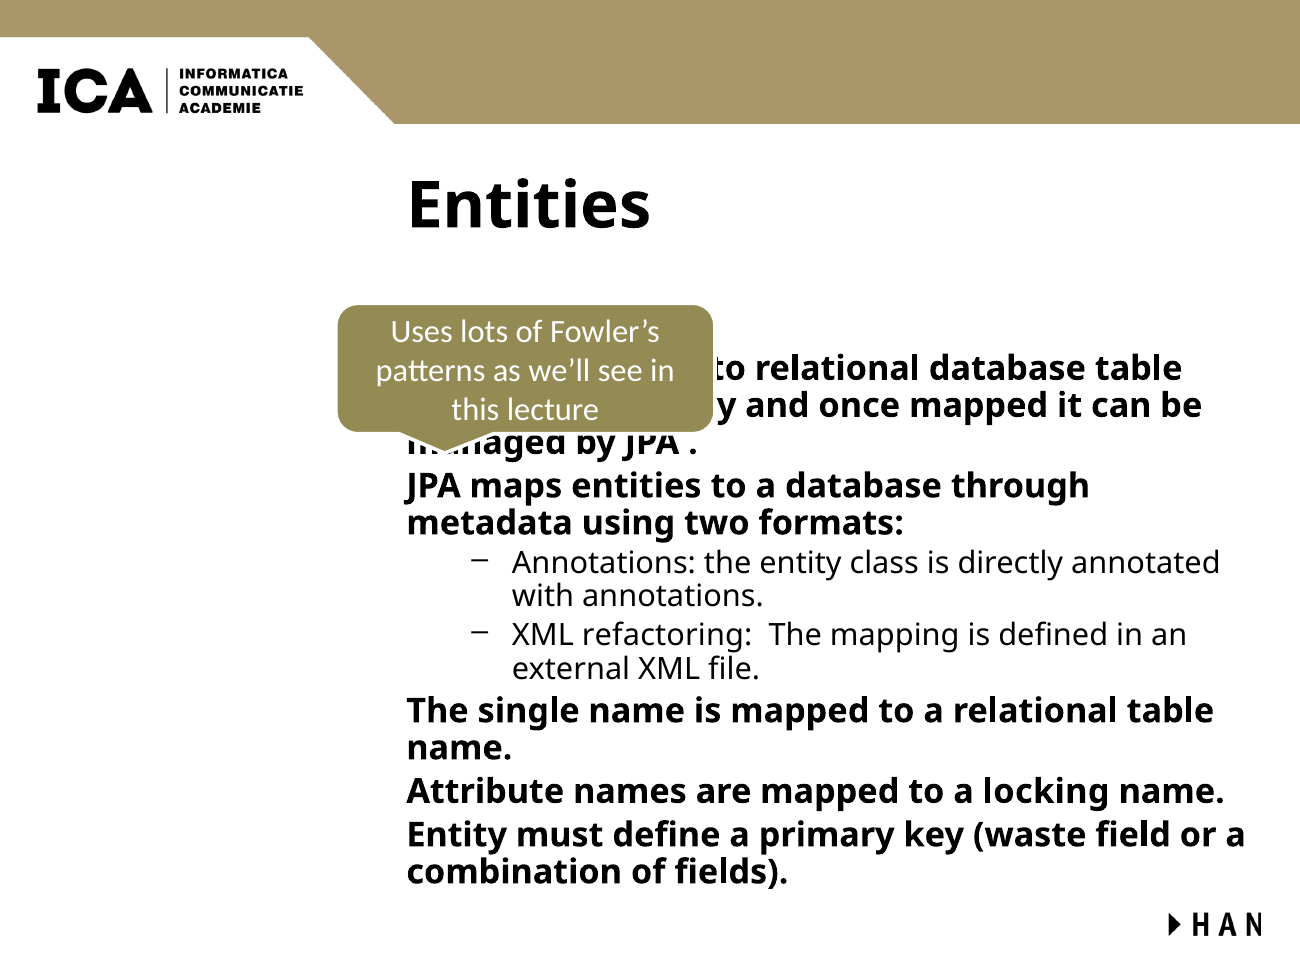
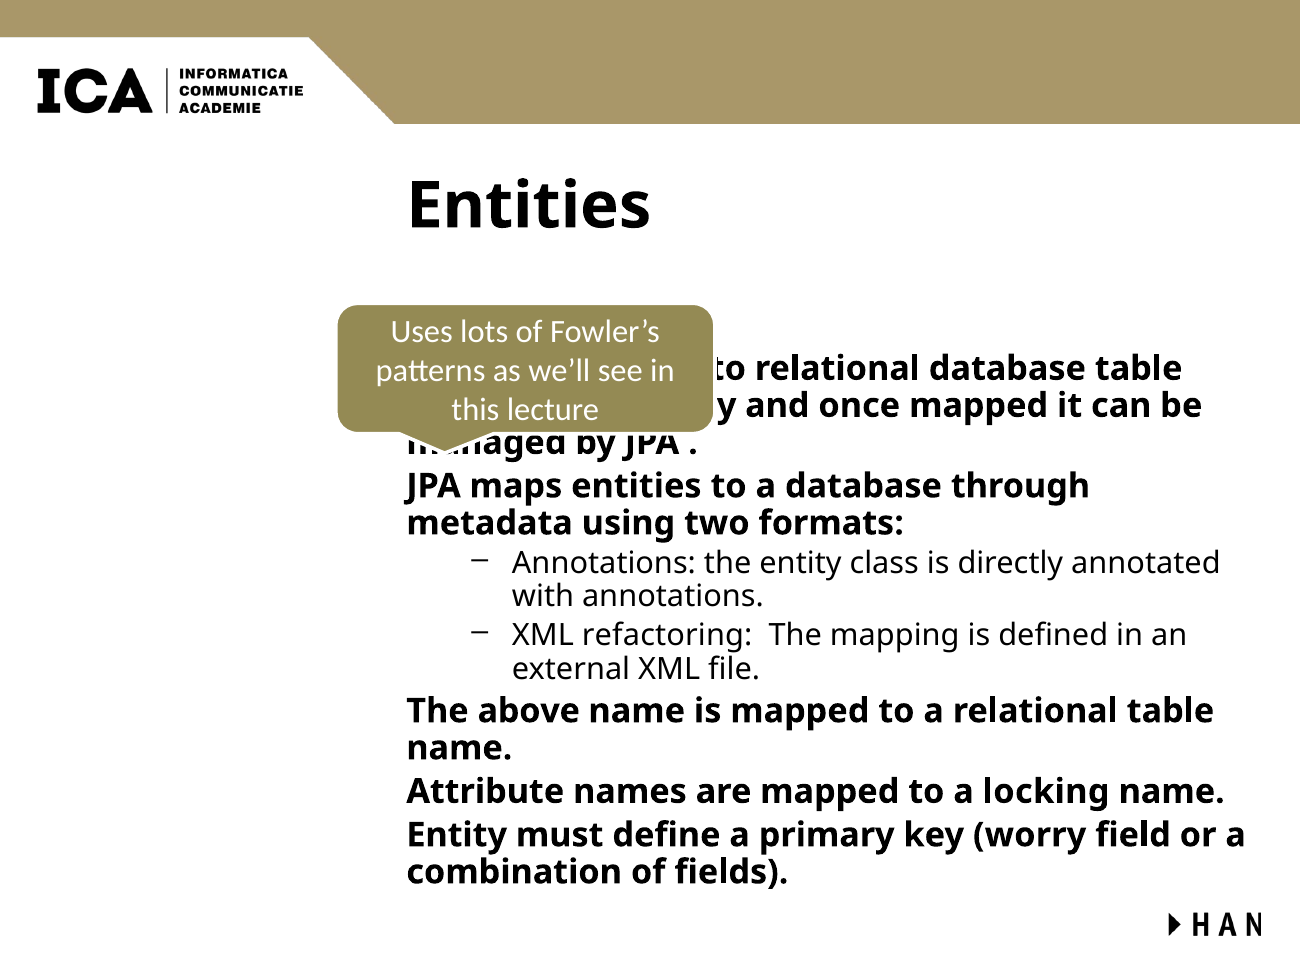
single: single -> above
waste: waste -> worry
